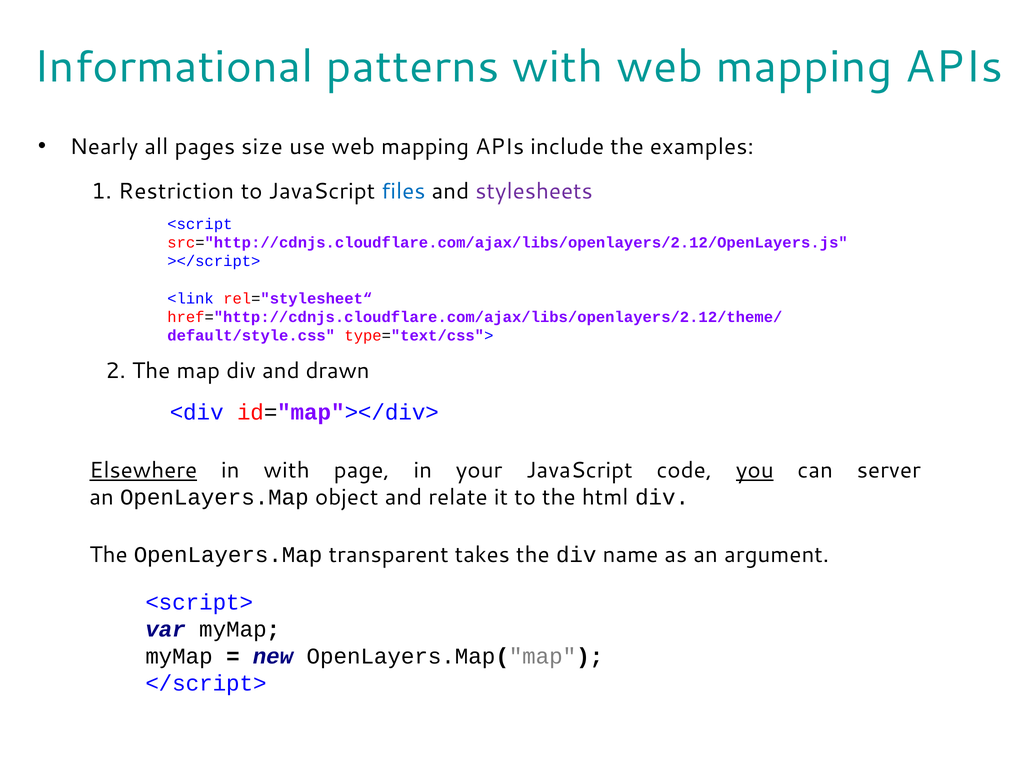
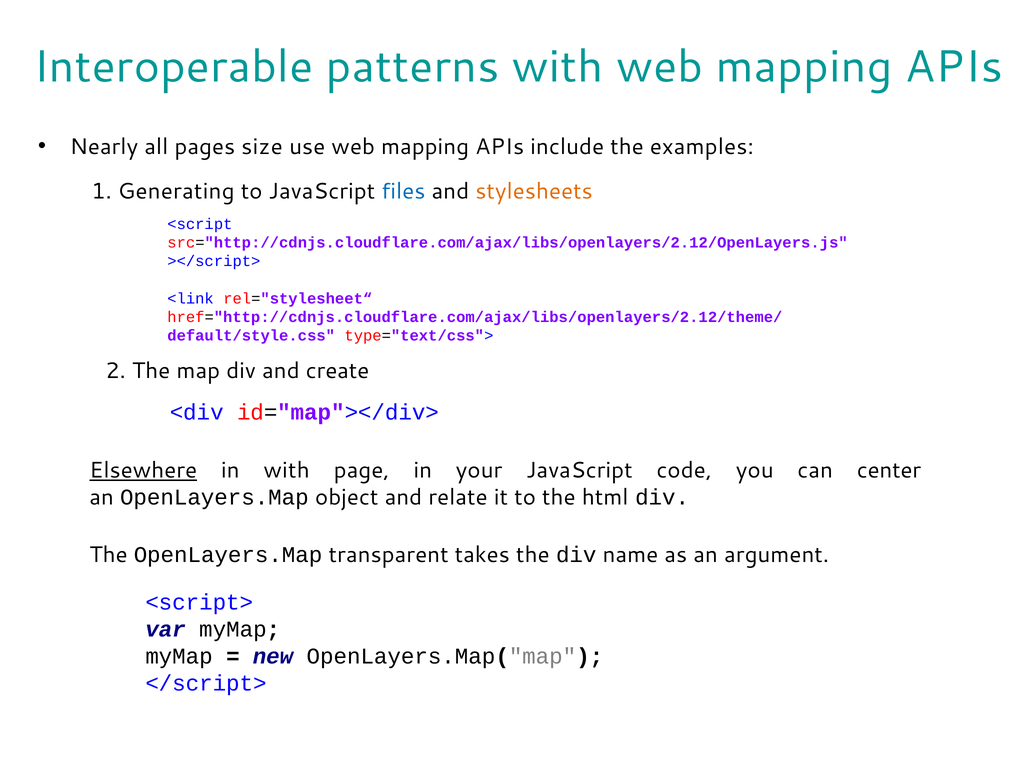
Informational: Informational -> Interoperable
Restriction: Restriction -> Generating
stylesheets colour: purple -> orange
drawn: drawn -> create
you underline: present -> none
server: server -> center
